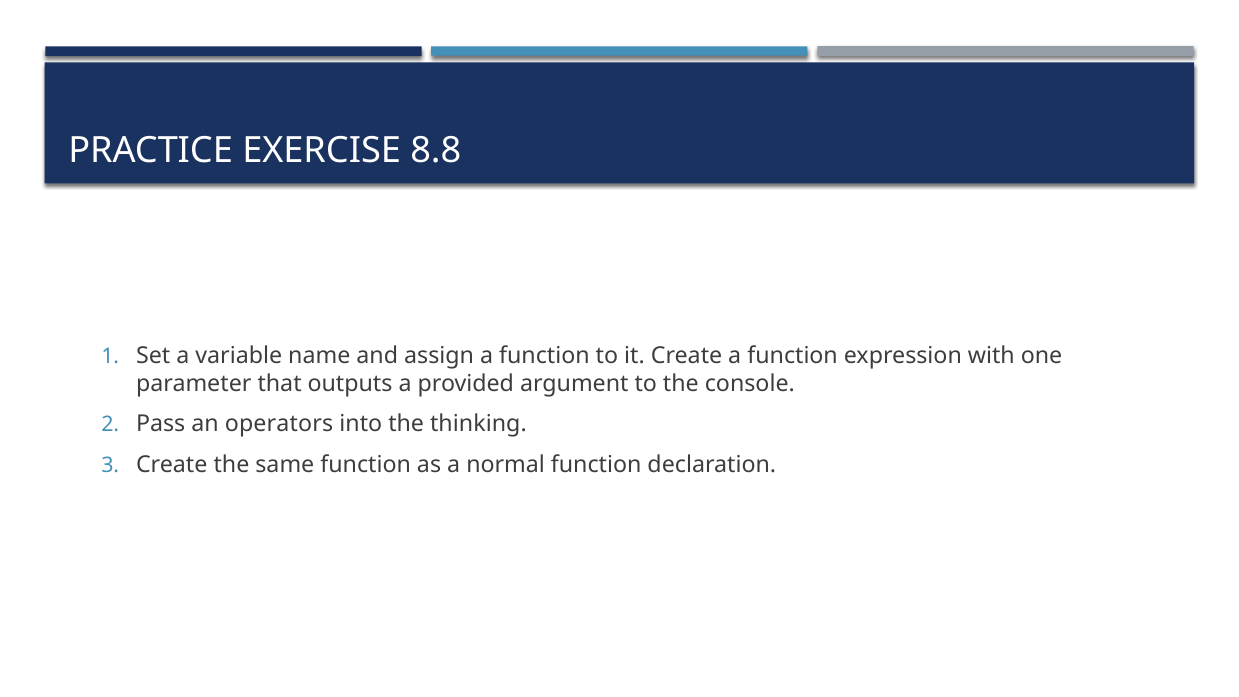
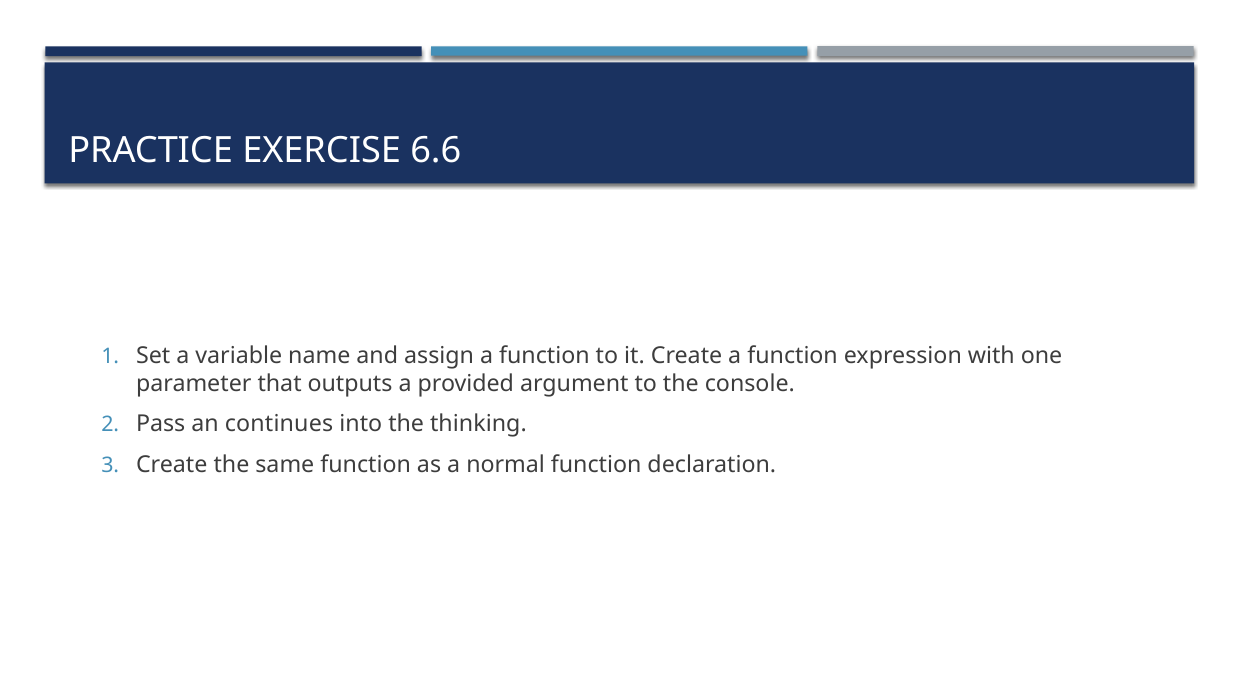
8.8: 8.8 -> 6.6
operators: operators -> continues
